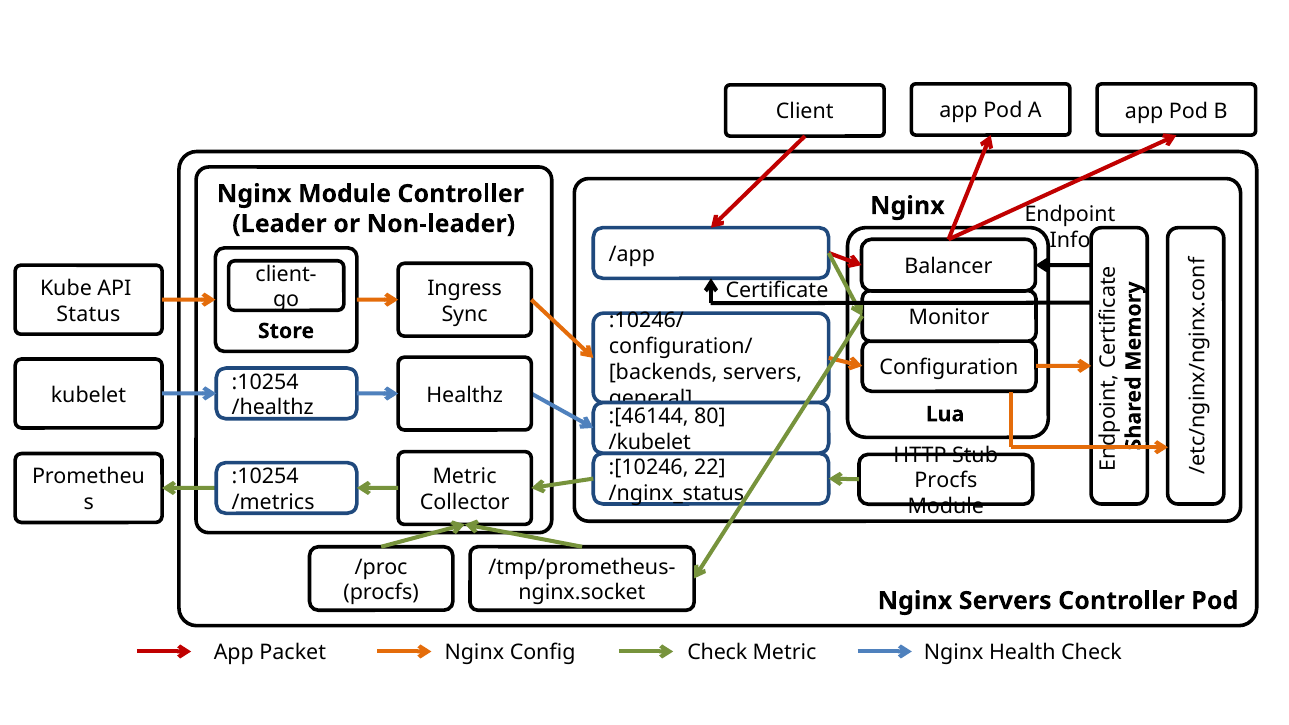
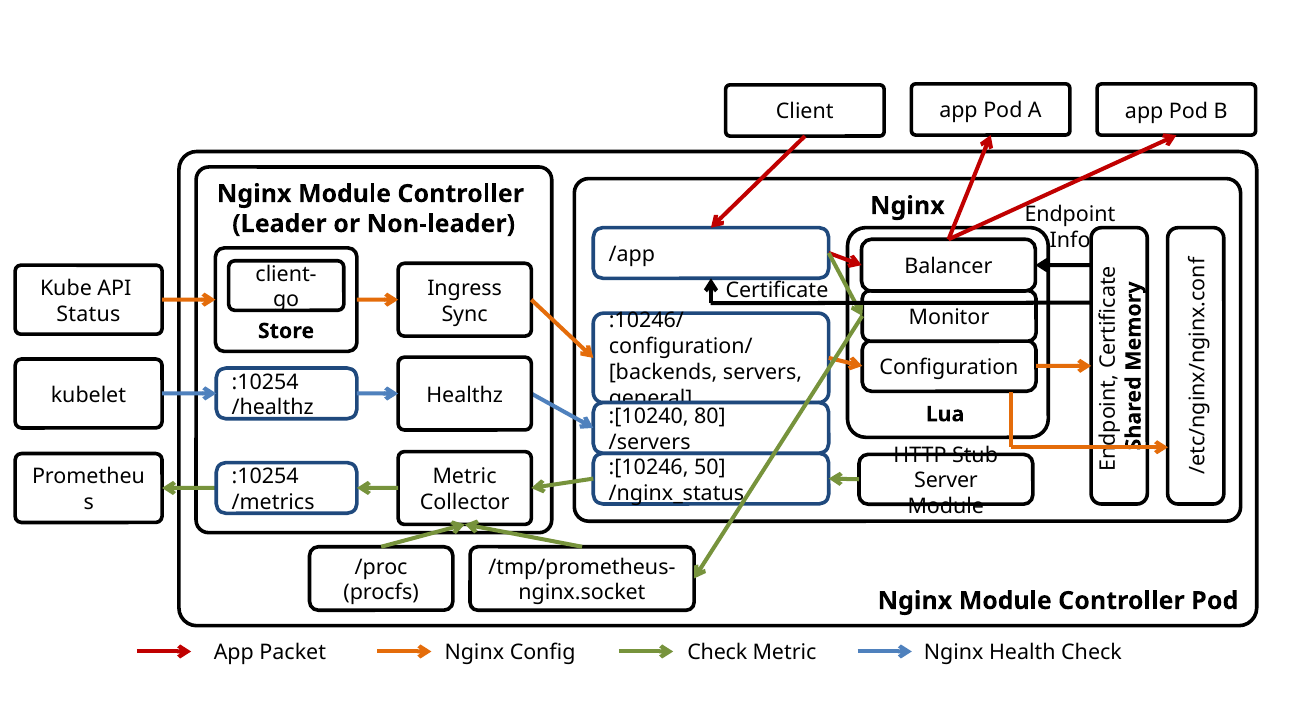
:[46144: :[46144 -> :[10240
/kubelet: /kubelet -> /servers
22: 22 -> 50
Procfs at (946, 481): Procfs -> Server
Servers at (1005, 601): Servers -> Module
